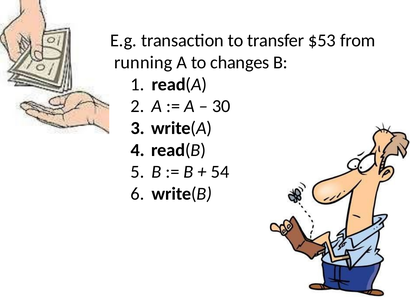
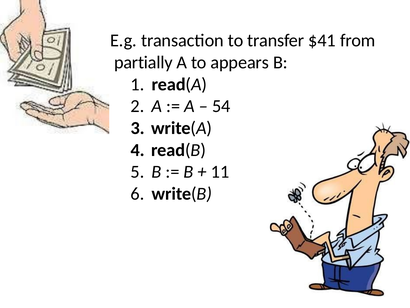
$53: $53 -> $41
running: running -> partially
changes: changes -> appears
30: 30 -> 54
54: 54 -> 11
